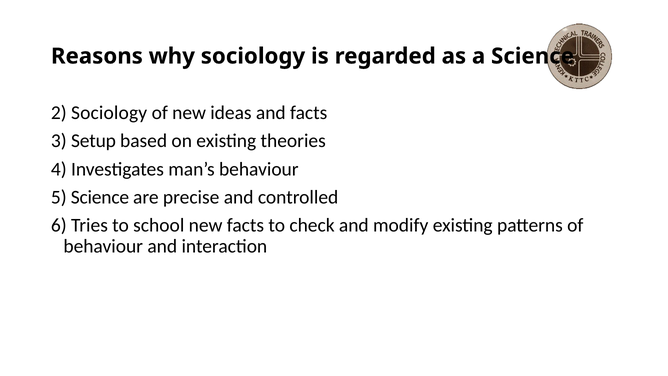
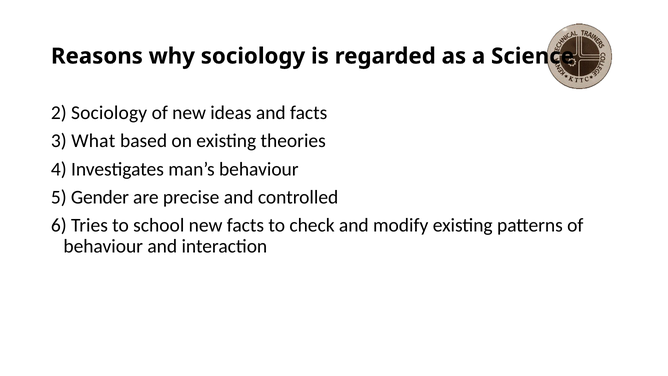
Setup: Setup -> What
5 Science: Science -> Gender
